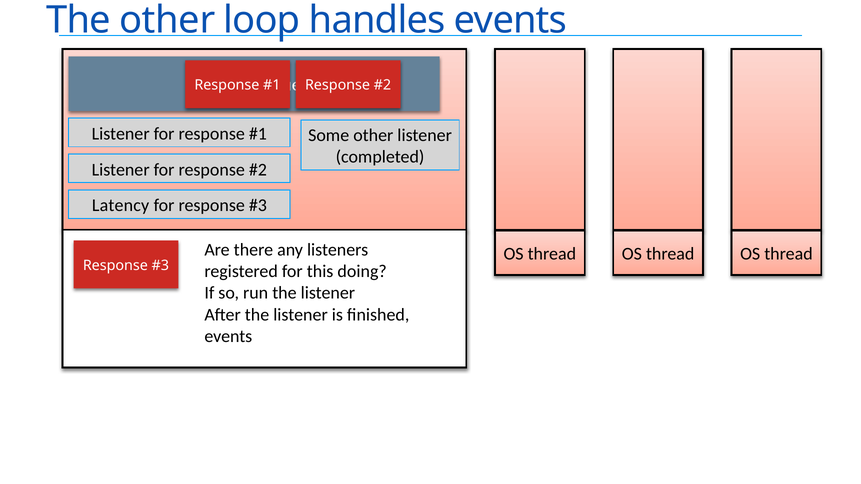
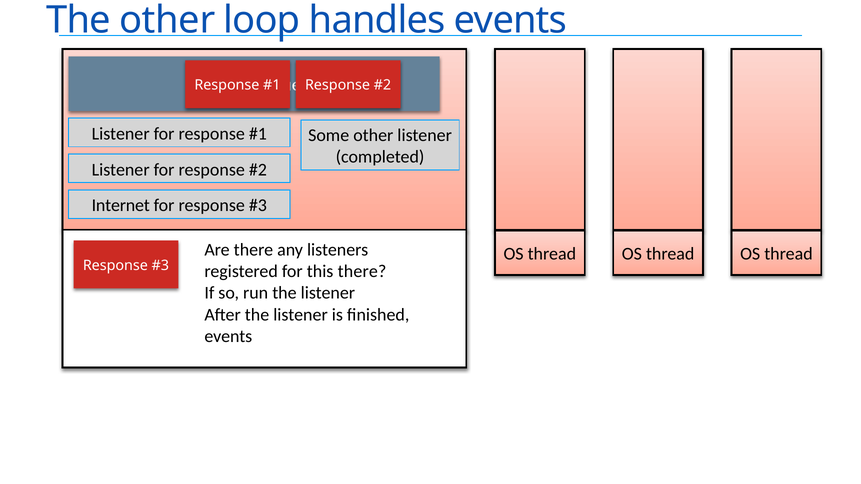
Latency: Latency -> Internet
this doing: doing -> there
